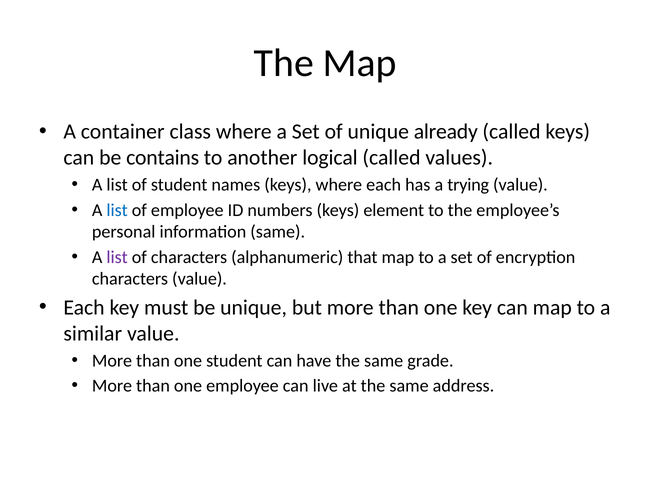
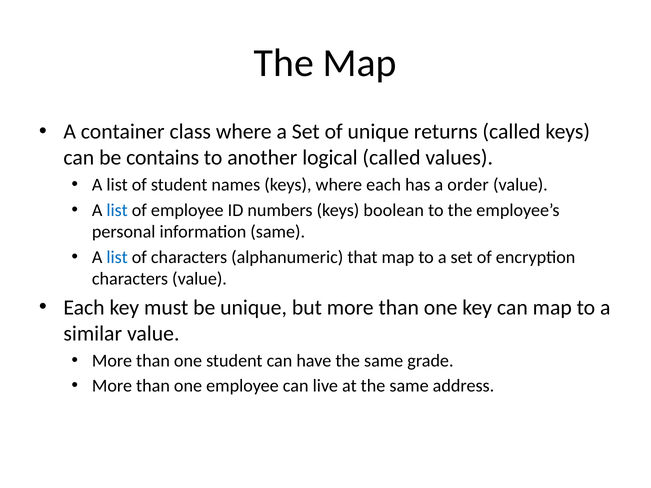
already: already -> returns
trying: trying -> order
element: element -> boolean
list at (117, 257) colour: purple -> blue
